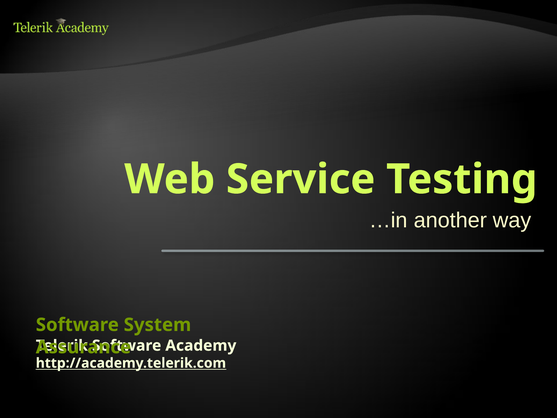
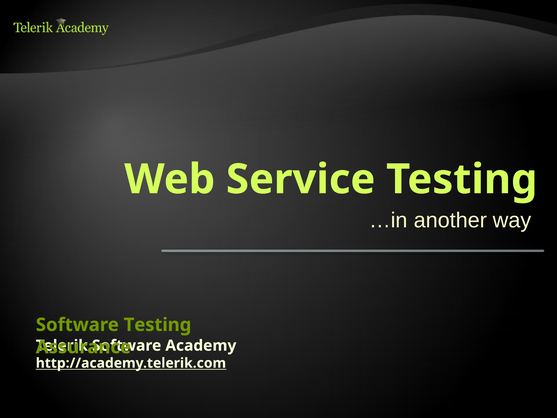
Software System: System -> Testing
